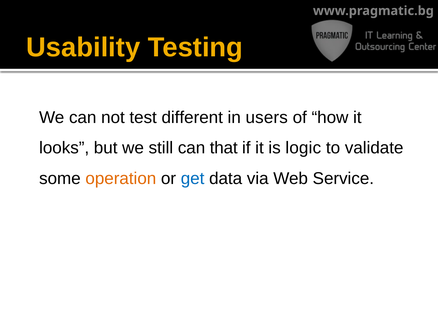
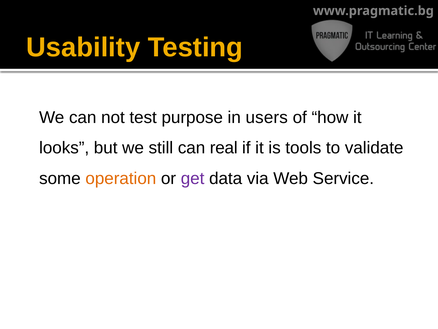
different: different -> purpose
that: that -> real
logic: logic -> tools
get colour: blue -> purple
